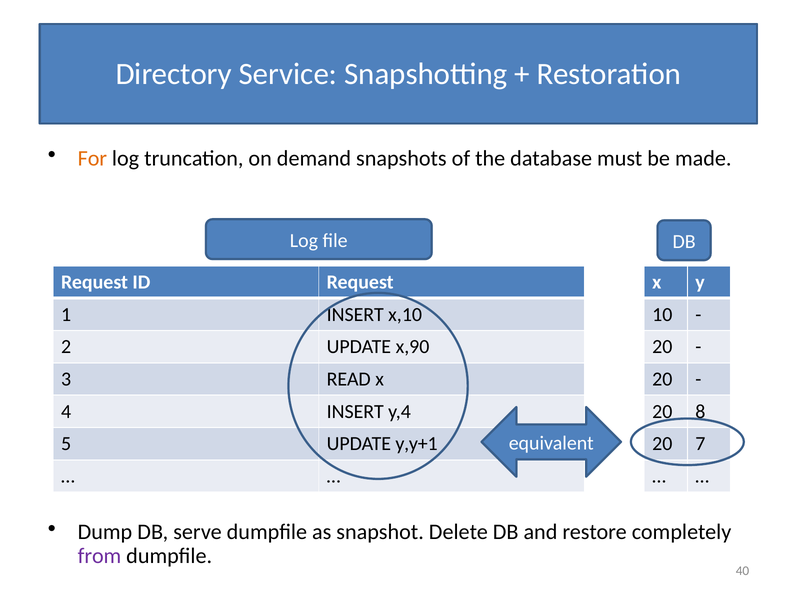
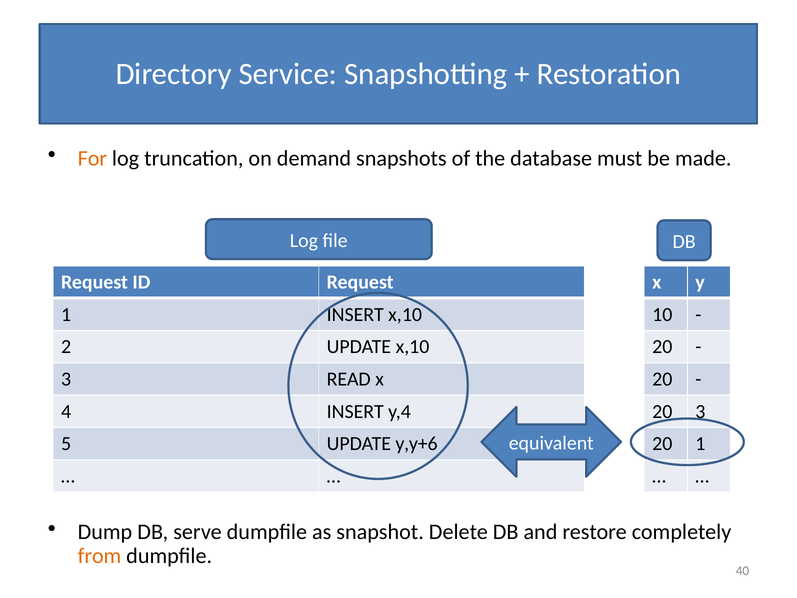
UPDATE x,90: x,90 -> x,10
20 8: 8 -> 3
y,y+1: y,y+1 -> y,y+6
20 7: 7 -> 1
from colour: purple -> orange
